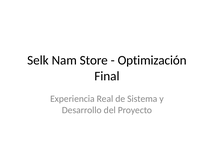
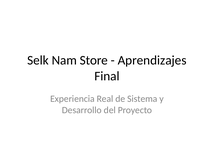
Optimización: Optimización -> Aprendizajes
